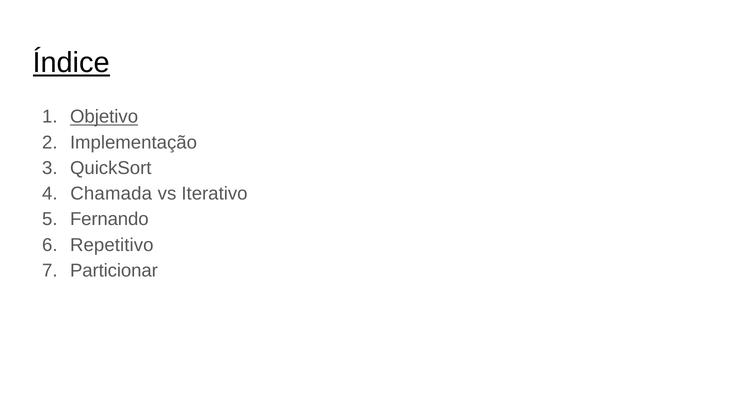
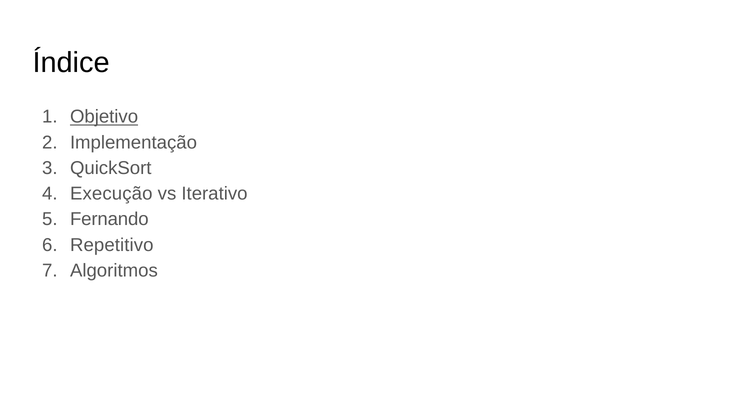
Índice underline: present -> none
Chamada: Chamada -> Execução
Particionar: Particionar -> Algoritmos
